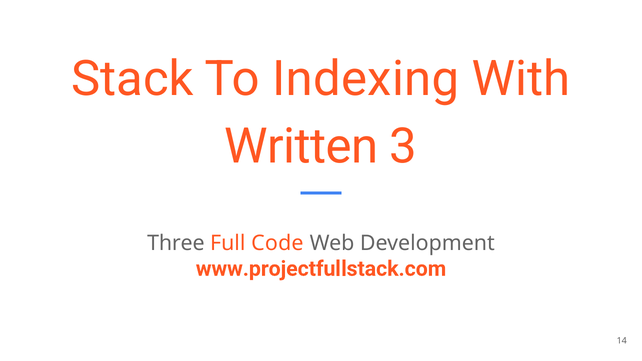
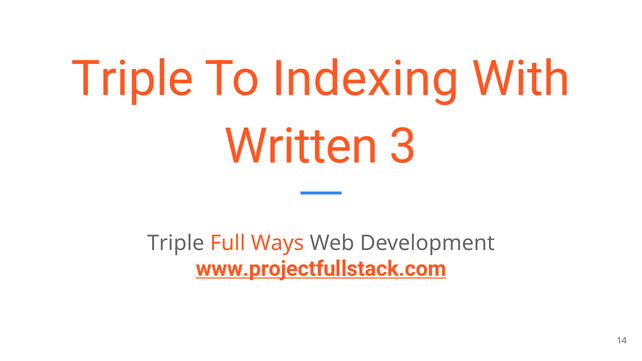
Stack at (132, 79): Stack -> Triple
Three at (176, 243): Three -> Triple
Code: Code -> Ways
www.projectfullstack.com underline: none -> present
